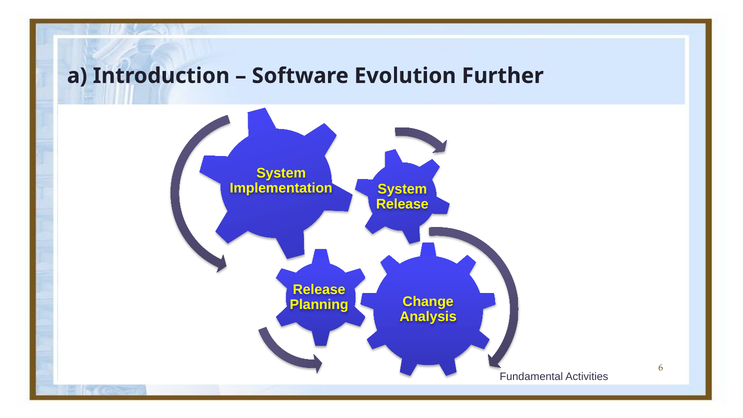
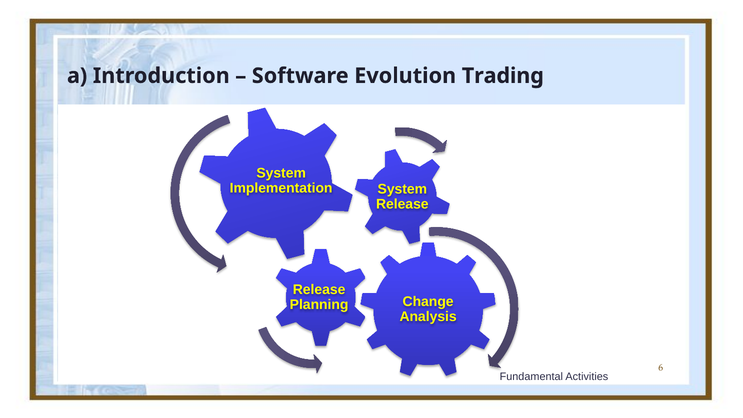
Further: Further -> Trading
